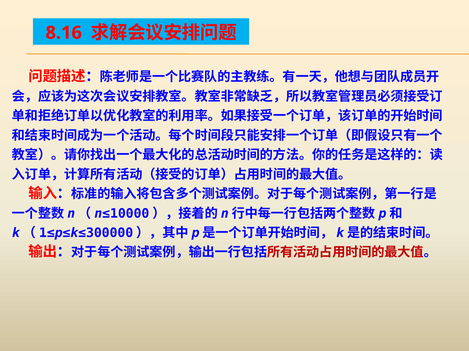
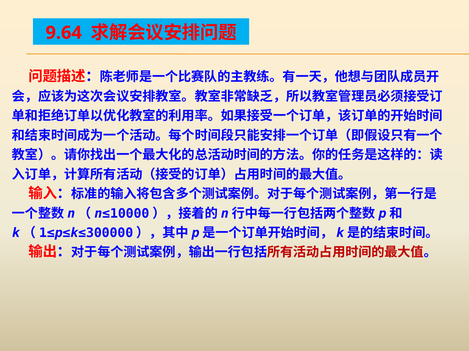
8.16: 8.16 -> 9.64
